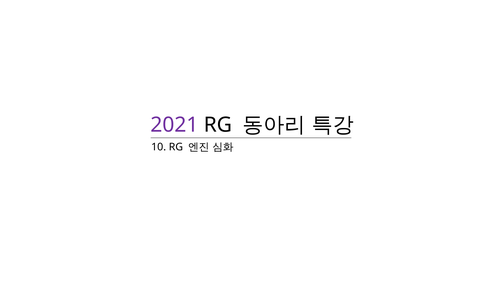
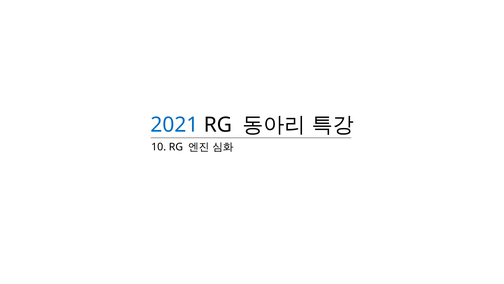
2021 colour: purple -> blue
